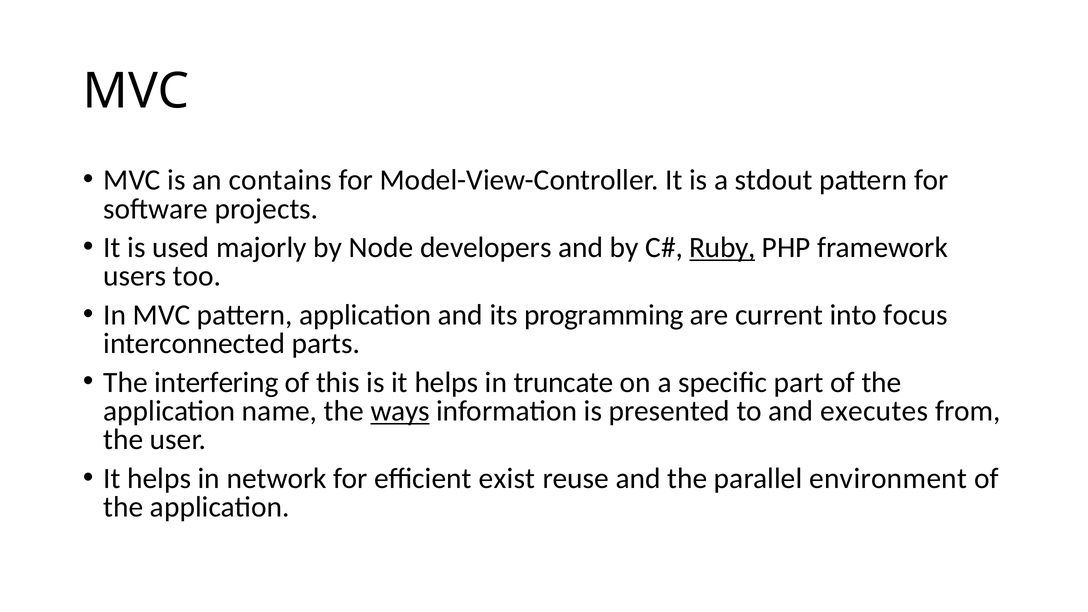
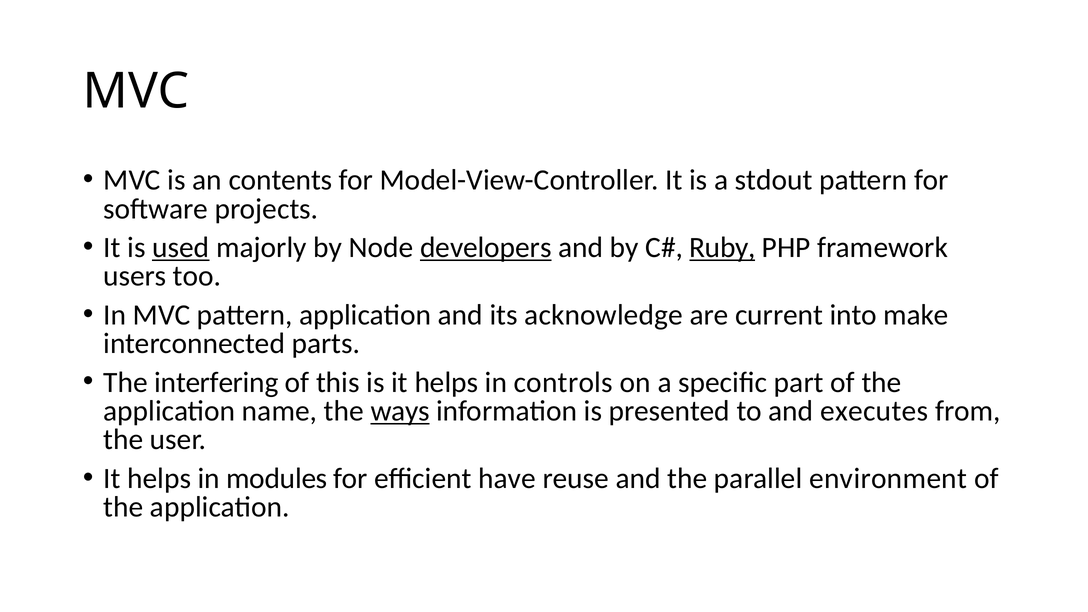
contains: contains -> contents
used underline: none -> present
developers underline: none -> present
programming: programming -> acknowledge
focus: focus -> make
truncate: truncate -> controls
network: network -> modules
exist: exist -> have
